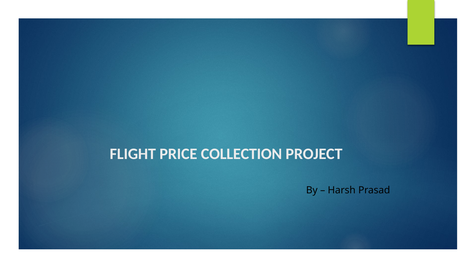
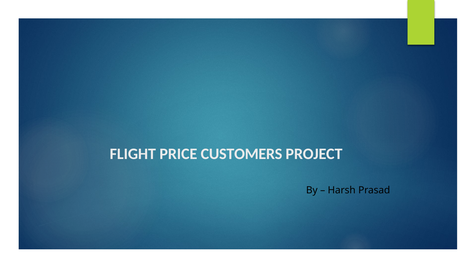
COLLECTION: COLLECTION -> CUSTOMERS
